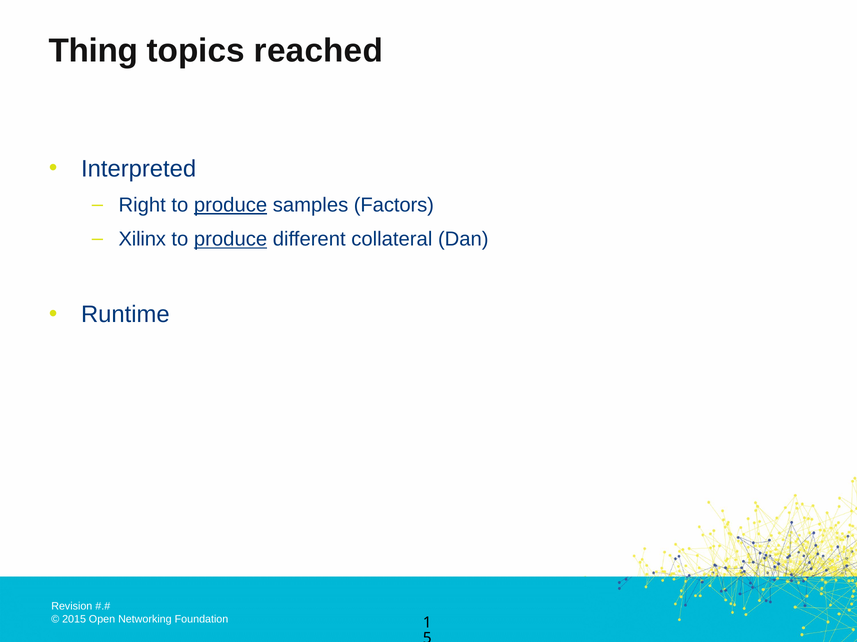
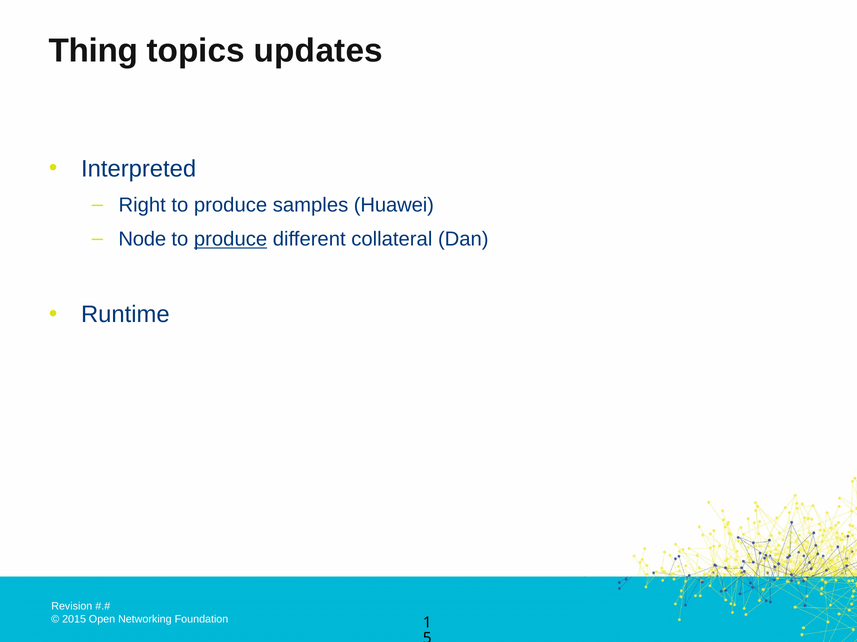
reached: reached -> updates
produce at (231, 205) underline: present -> none
Factors: Factors -> Huawei
Xilinx: Xilinx -> Node
